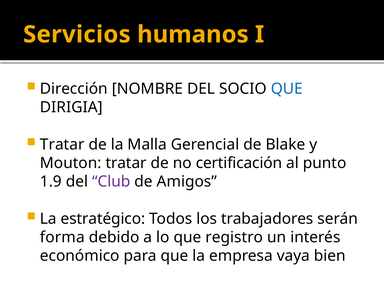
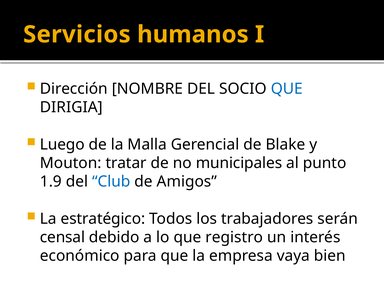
Tratar at (62, 144): Tratar -> Luego
certificación: certificación -> municipales
Club colour: purple -> blue
forma: forma -> censal
